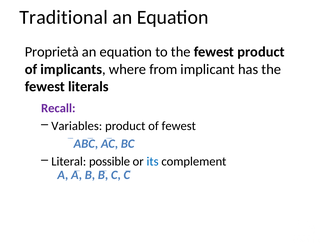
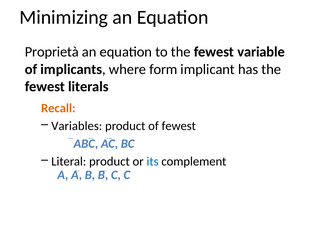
Traditional: Traditional -> Minimizing
fewest product: product -> variable
from: from -> form
Recall colour: purple -> orange
Literal possible: possible -> product
